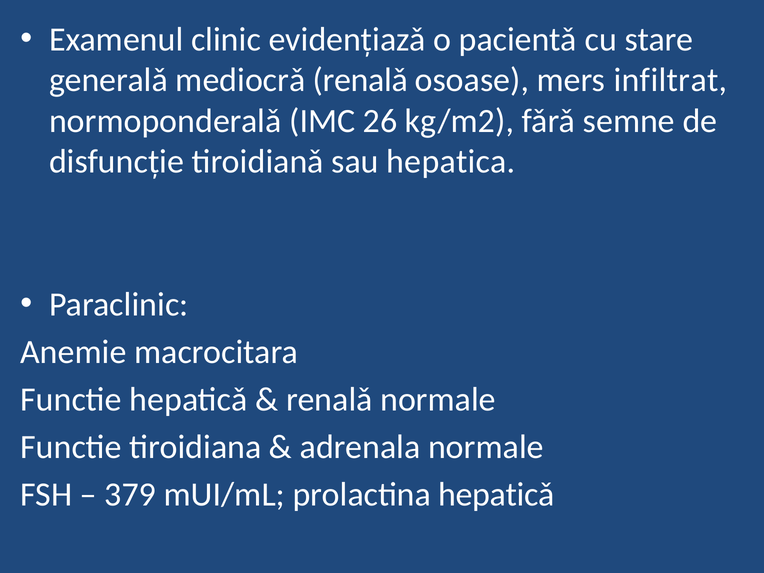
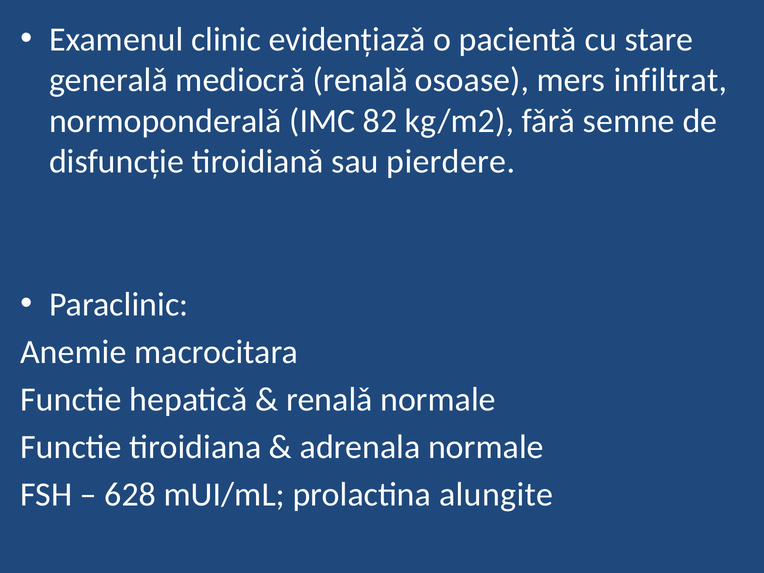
26: 26 -> 82
hepatica: hepatica -> pierdere
379: 379 -> 628
prolactina hepaticǎ: hepaticǎ -> alungite
